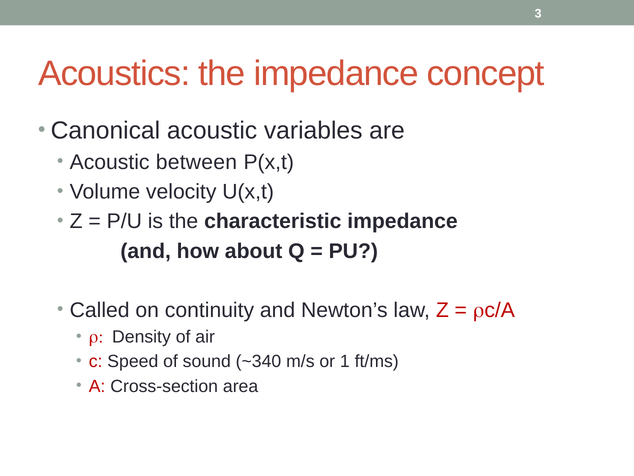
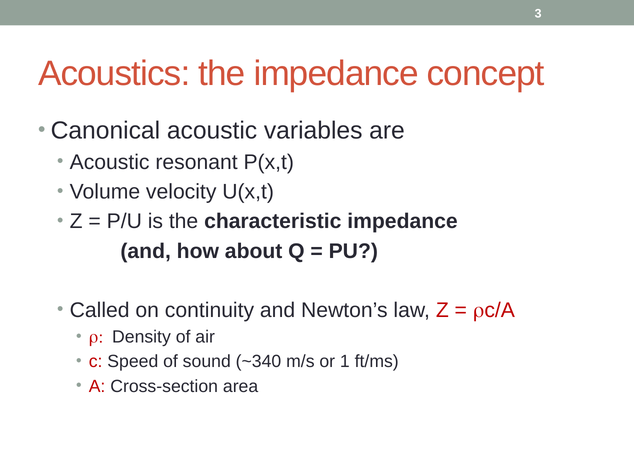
between: between -> resonant
